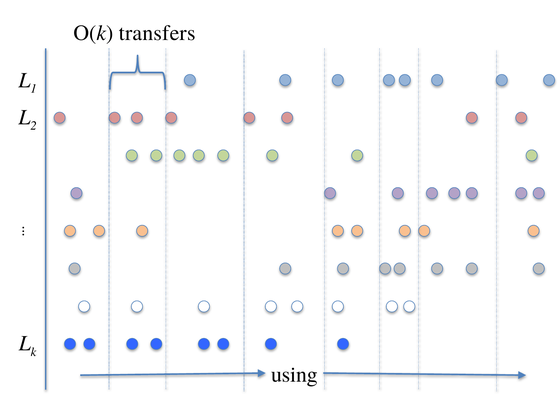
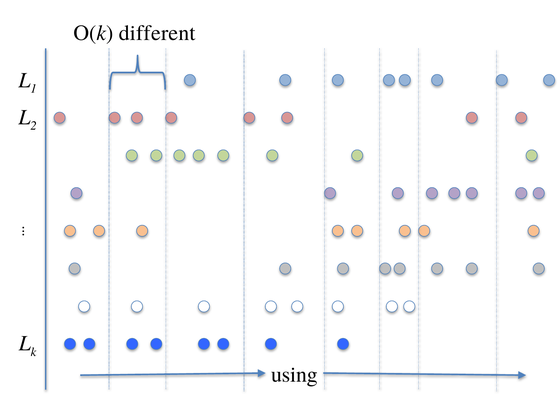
transfers: transfers -> different
